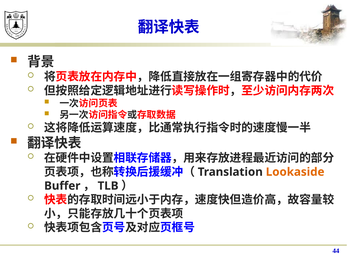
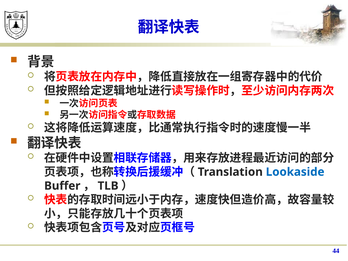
Lookaside colour: orange -> blue
